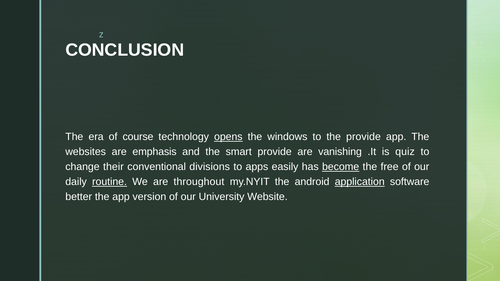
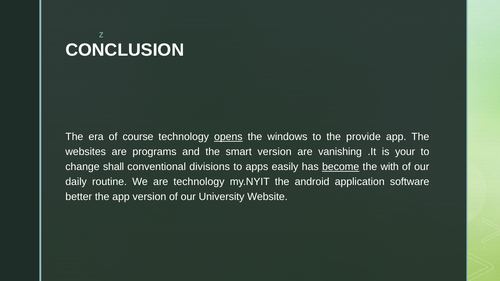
emphasis: emphasis -> programs
smart provide: provide -> version
quiz: quiz -> your
their: their -> shall
free: free -> with
routine underline: present -> none
are throughout: throughout -> technology
application underline: present -> none
